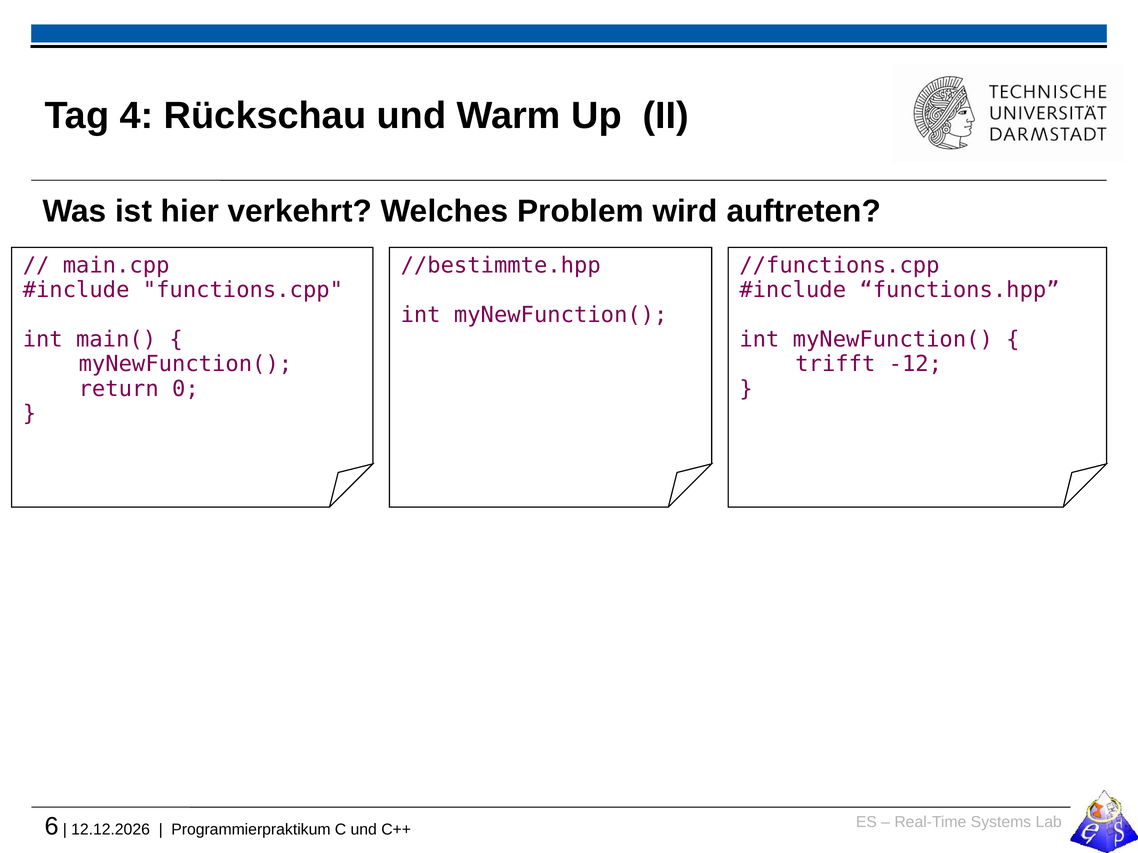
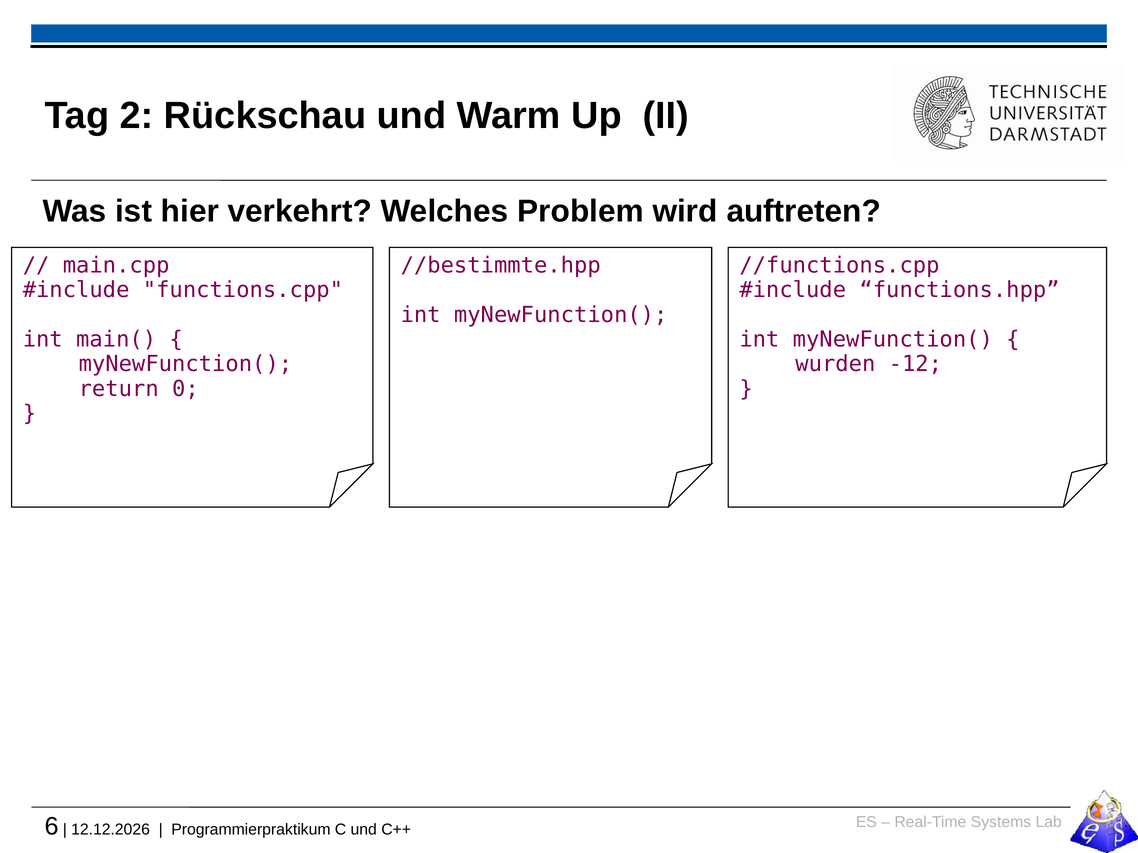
4: 4 -> 2
trifft: trifft -> wurden
